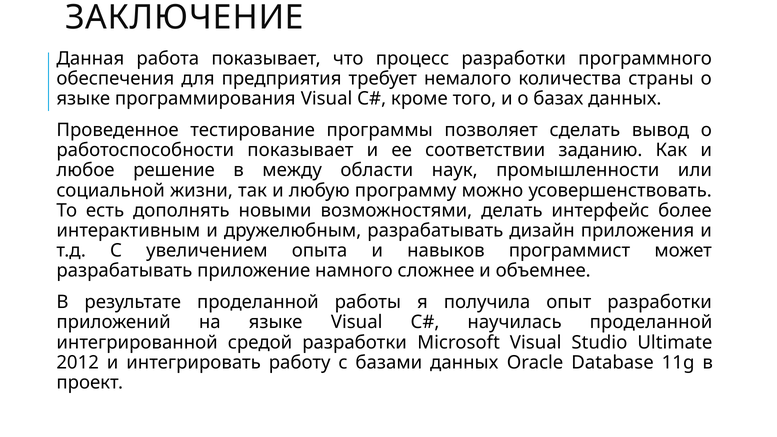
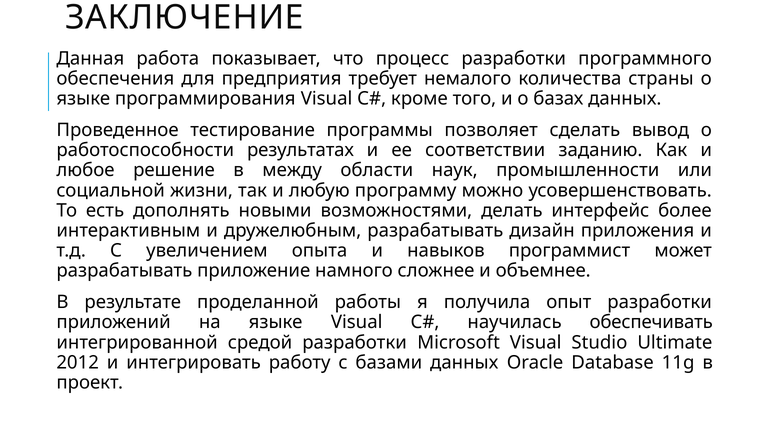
работоспособности показывает: показывает -> результатах
научилась проделанной: проделанной -> обеспечивать
